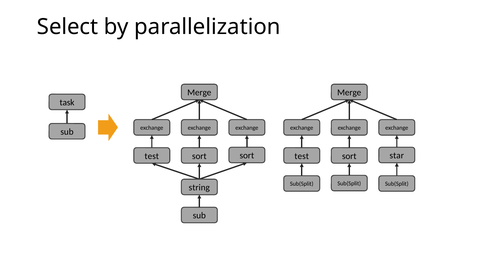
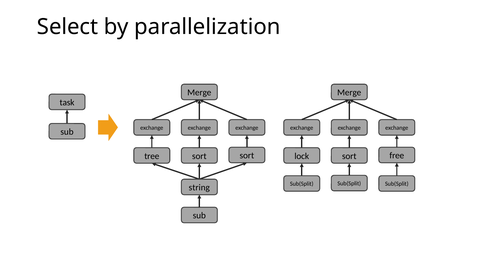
test at (152, 156): test -> tree
test at (302, 156): test -> lock
star: star -> free
